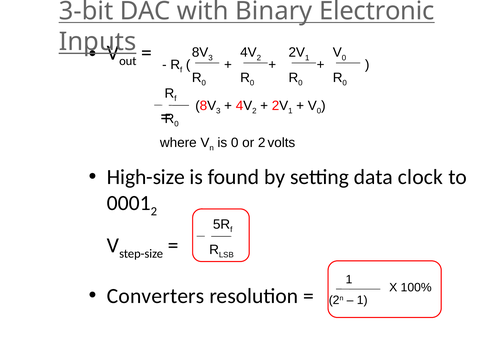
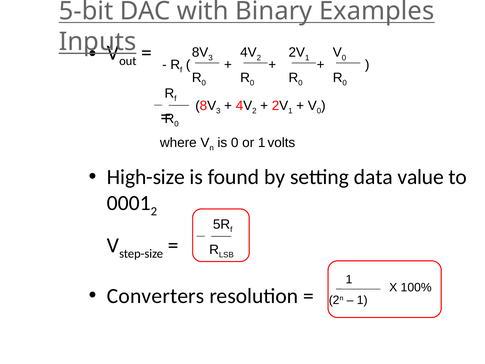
3-bit: 3-bit -> 5-bit
Electronic: Electronic -> Examples
or 2: 2 -> 1
clock: clock -> value
